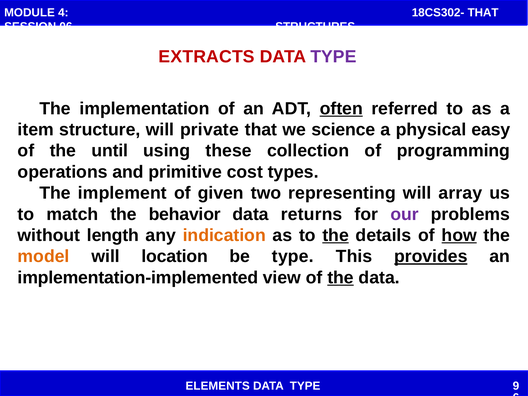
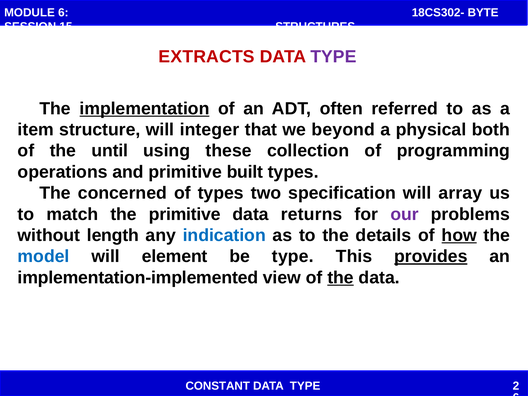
MODULE 4: 4 -> 6
18CS302- THAT: THAT -> BYTE
06: 06 -> 15
implementation underline: none -> present
often underline: present -> none
private: private -> integer
science: science -> beyond
easy: easy -> both
cost: cost -> built
implement: implement -> concerned
of given: given -> types
representing: representing -> specification
the behavior: behavior -> primitive
indication colour: orange -> blue
the at (336, 235) underline: present -> none
model colour: orange -> blue
location: location -> element
ELEMENTS: ELEMENTS -> CONSTANT
9: 9 -> 2
